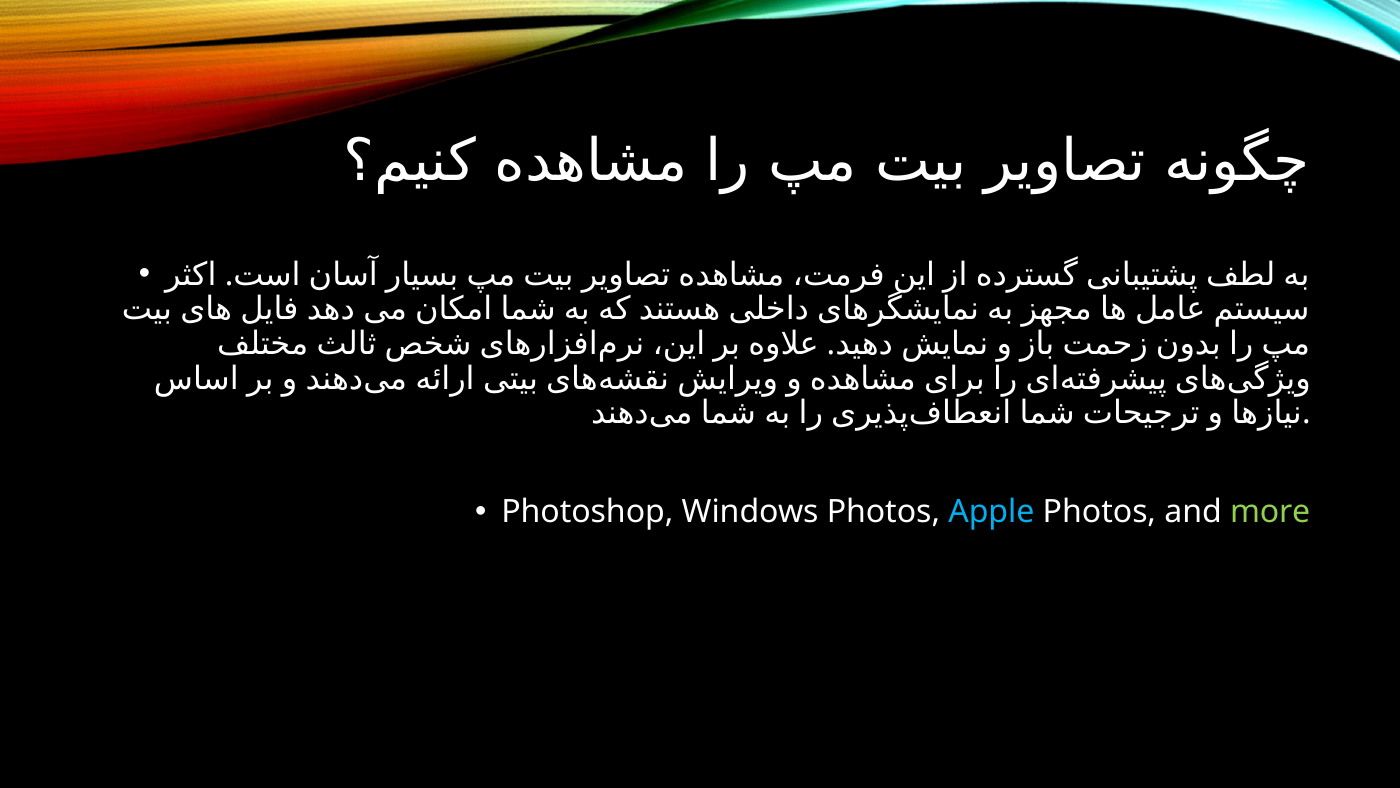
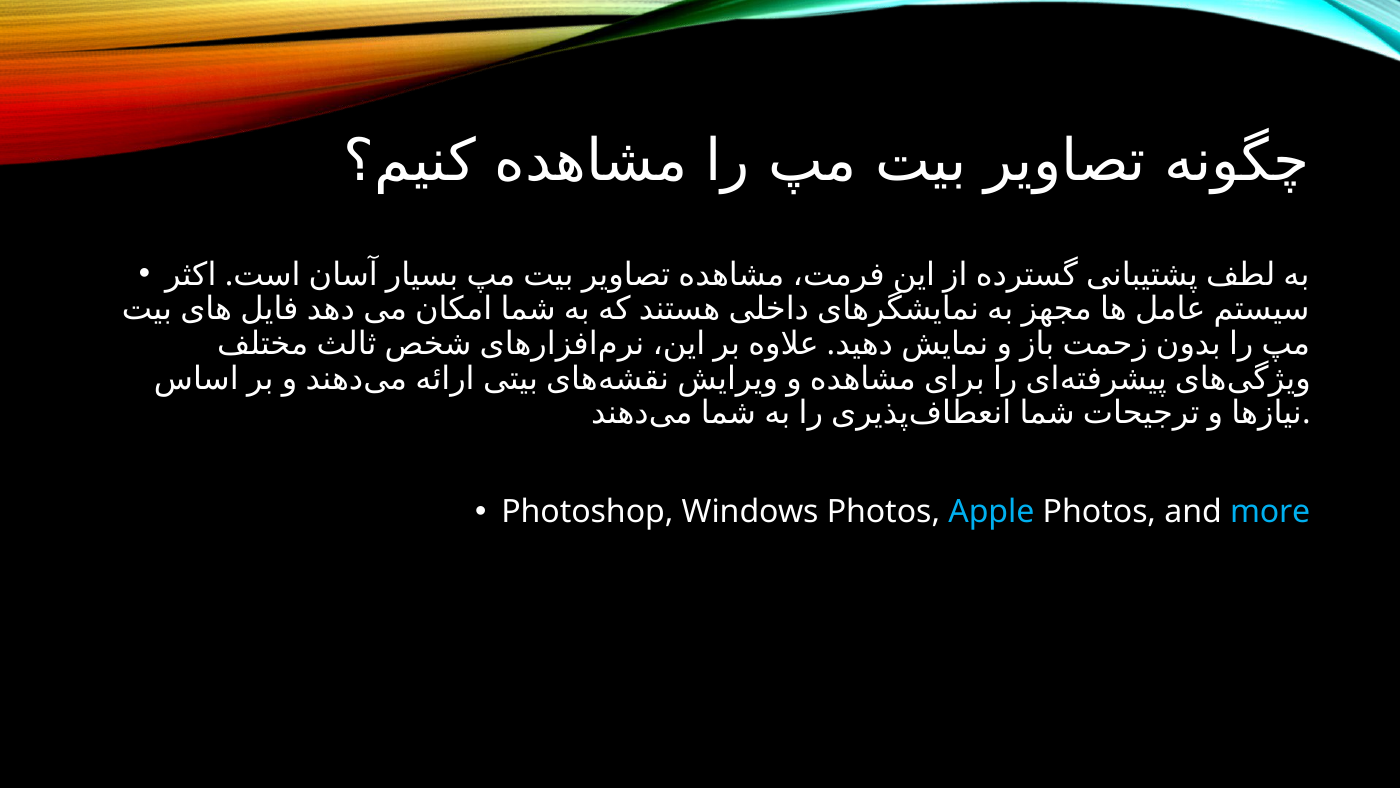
more colour: light green -> light blue
